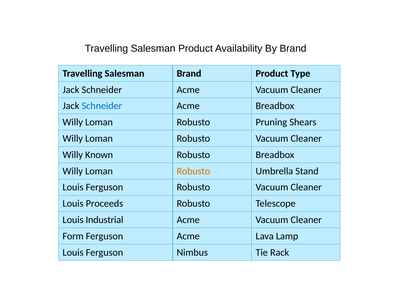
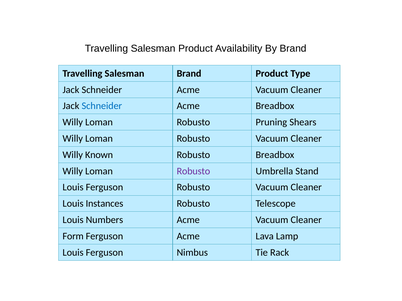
Robusto at (193, 171) colour: orange -> purple
Proceeds: Proceeds -> Instances
Industrial: Industrial -> Numbers
